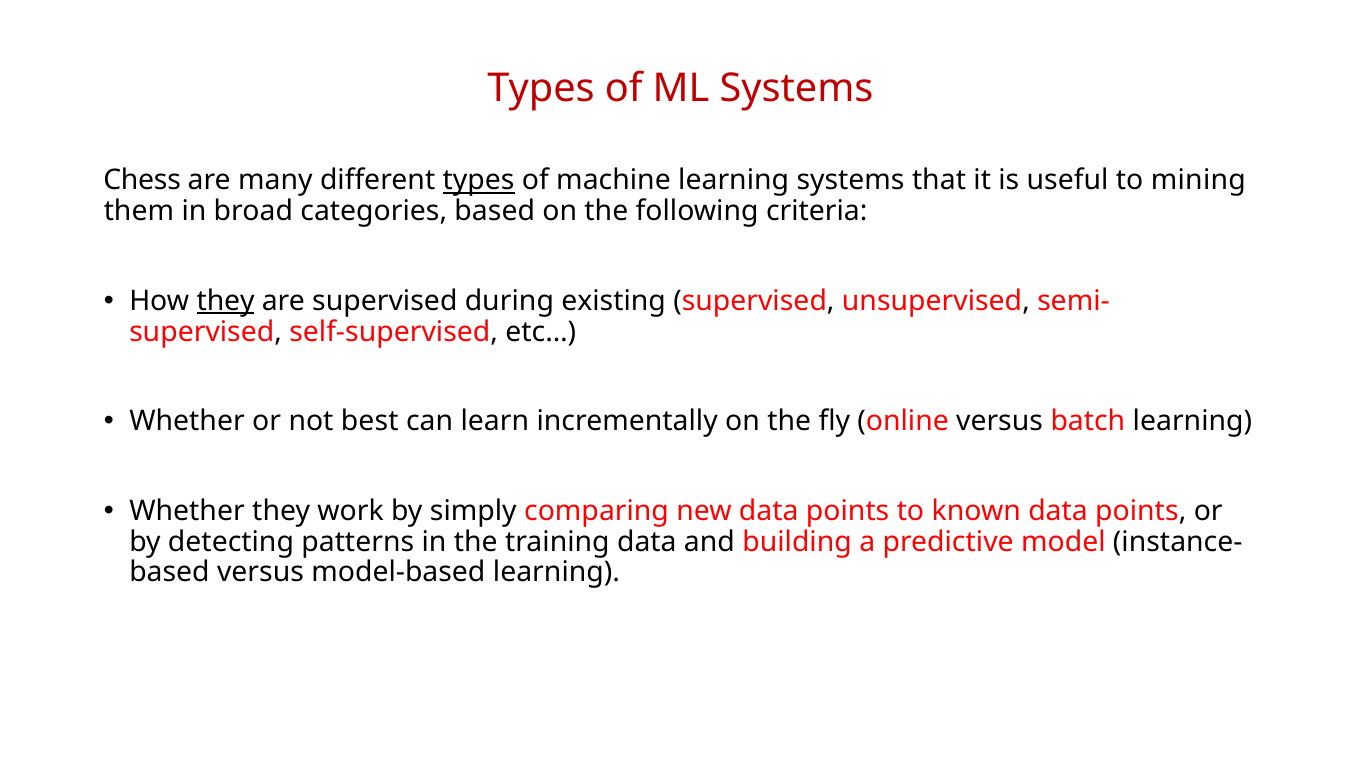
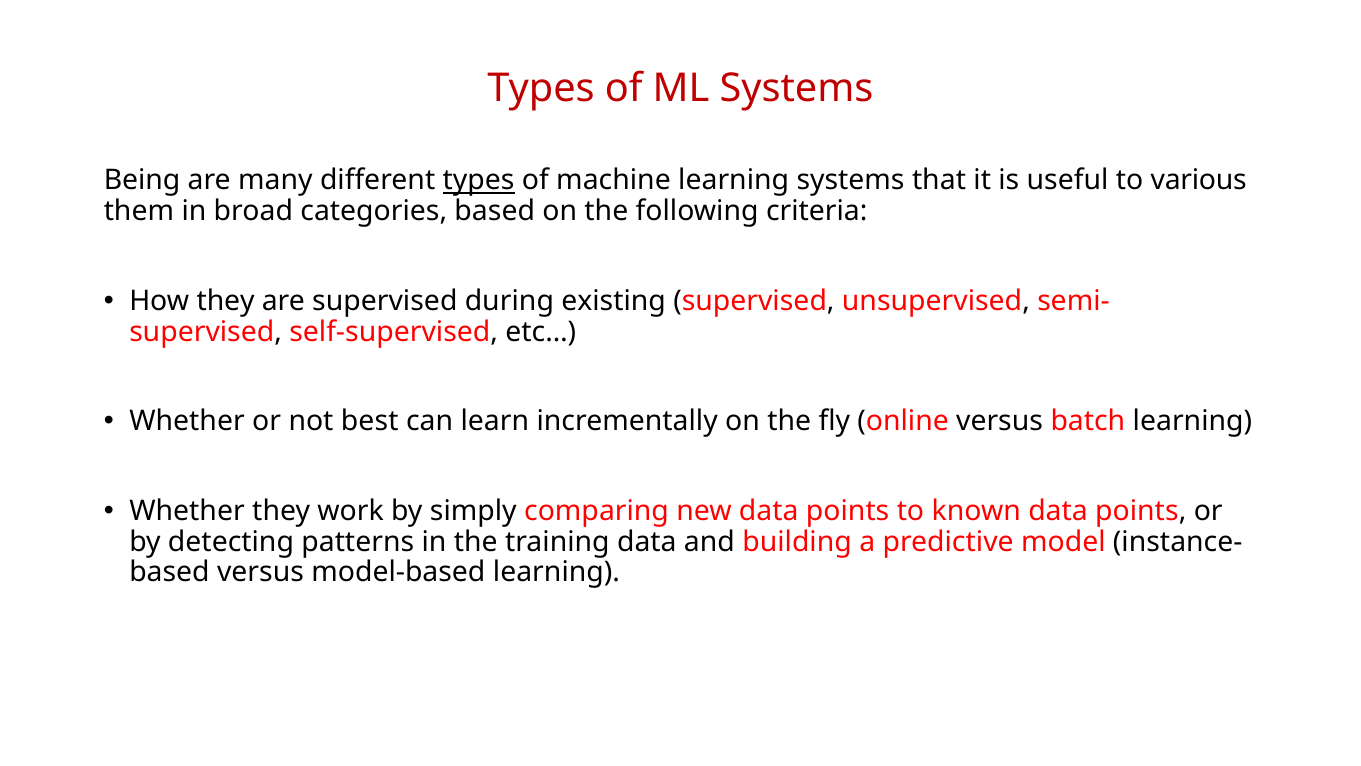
Chess: Chess -> Being
mining: mining -> various
they at (226, 301) underline: present -> none
